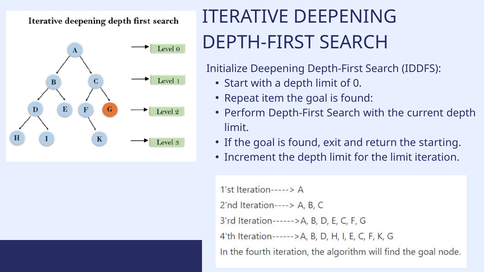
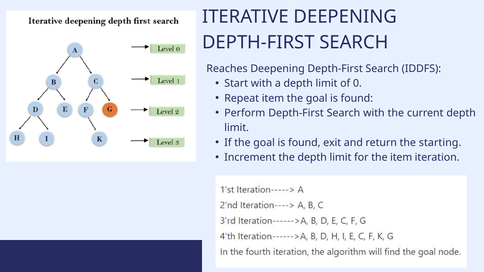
Initialize: Initialize -> Reaches
the limit: limit -> item
